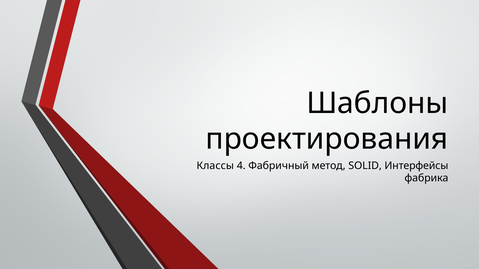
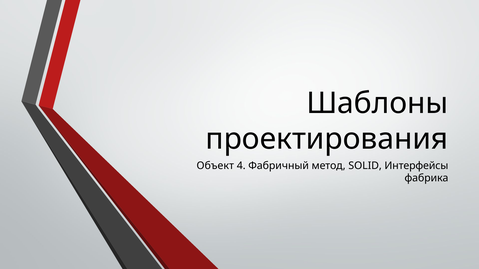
Классы: Классы -> Объект
